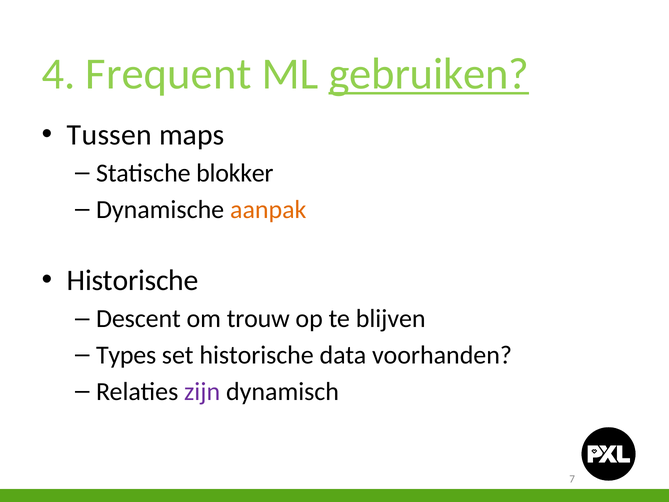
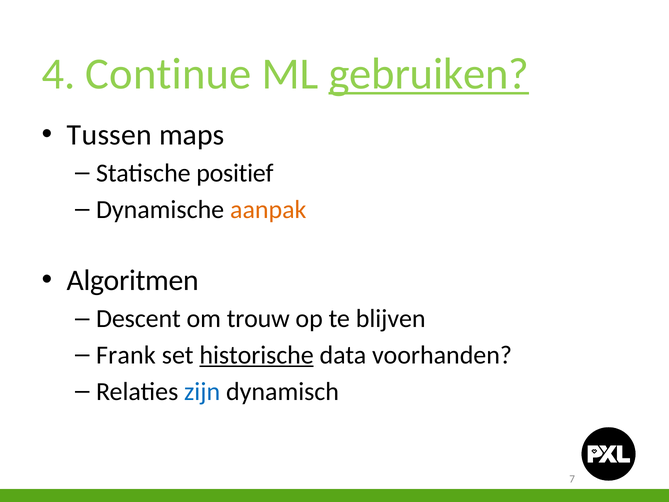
Frequent: Frequent -> Continue
blokker: blokker -> positief
Historische at (133, 280): Historische -> Algoritmen
Types: Types -> Frank
historische at (257, 355) underline: none -> present
zijn colour: purple -> blue
